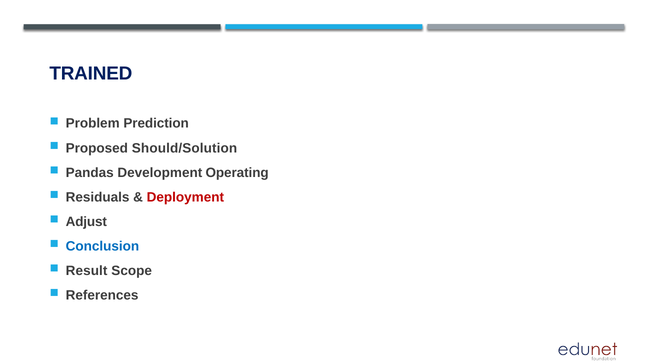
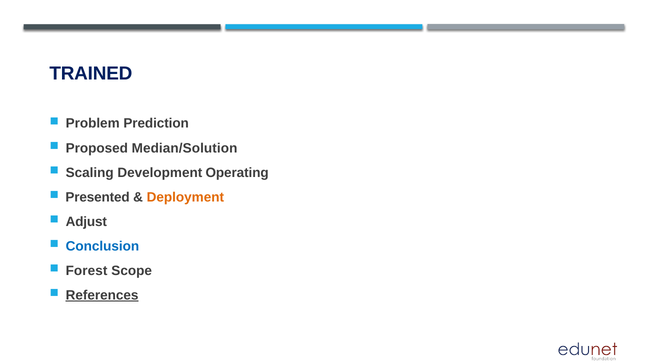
Should/Solution: Should/Solution -> Median/Solution
Pandas: Pandas -> Scaling
Residuals: Residuals -> Presented
Deployment colour: red -> orange
Result: Result -> Forest
References underline: none -> present
